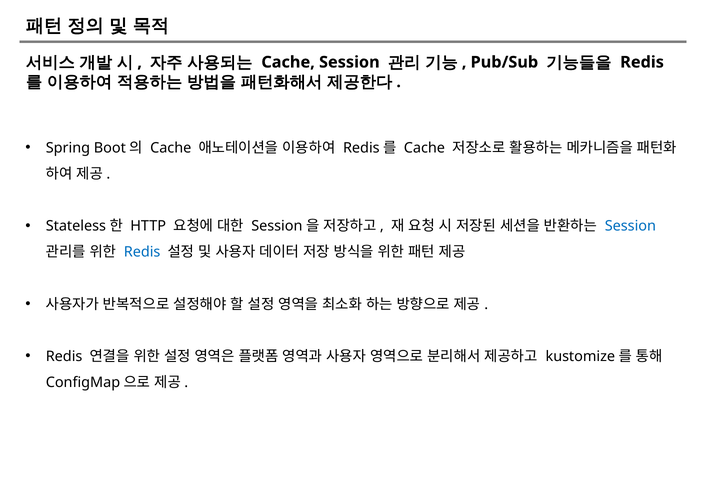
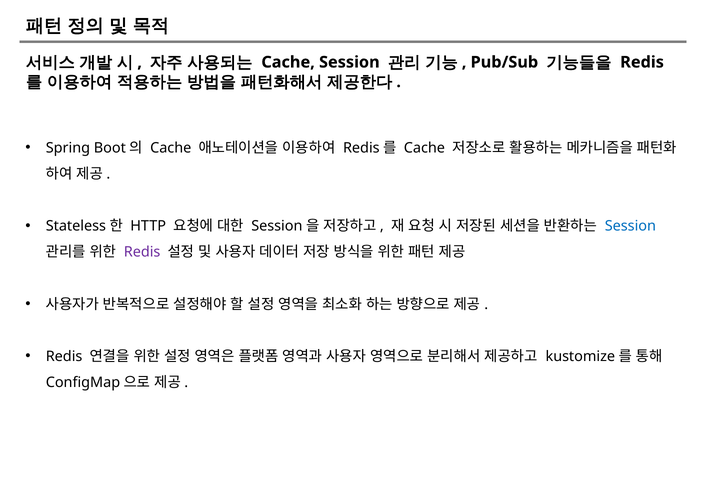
Redis at (142, 252) colour: blue -> purple
